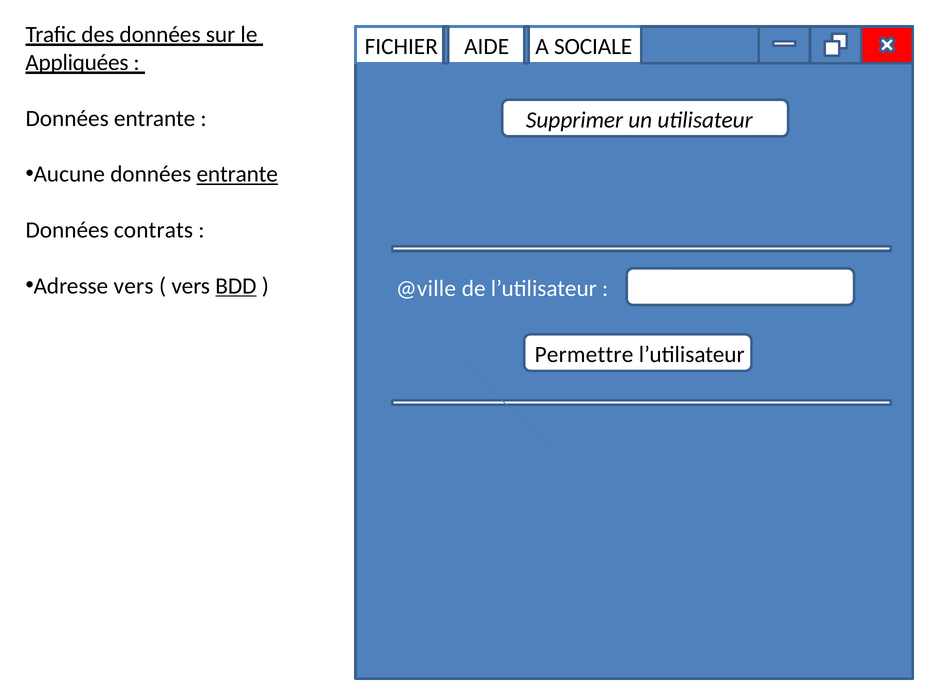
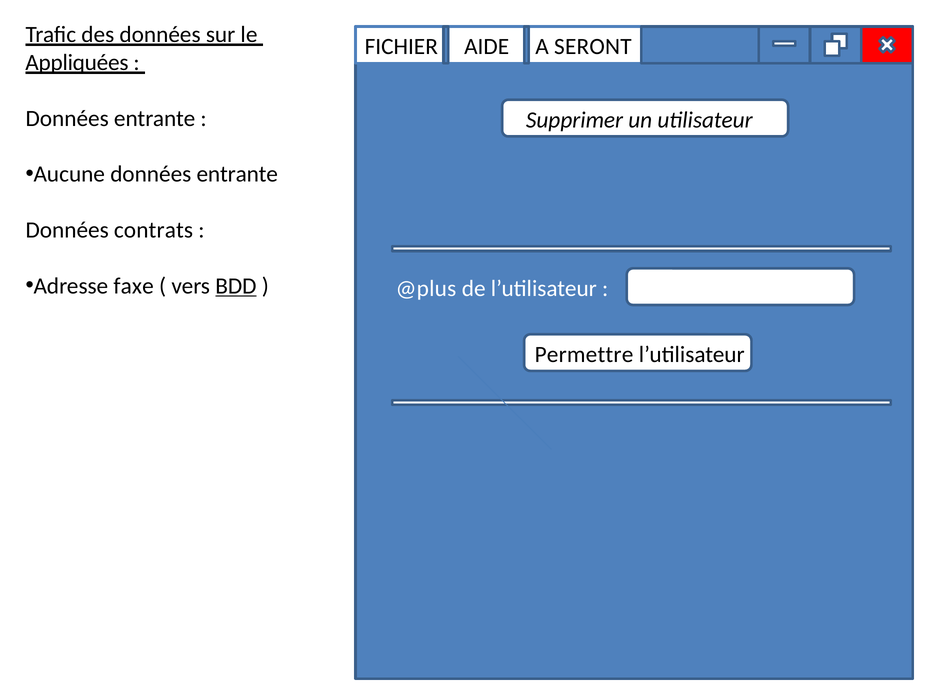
SOCIALE: SOCIALE -> SERONT
entrante at (237, 174) underline: present -> none
Adresse vers: vers -> faxe
@ville: @ville -> @plus
